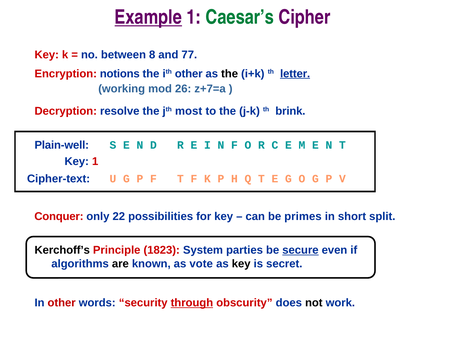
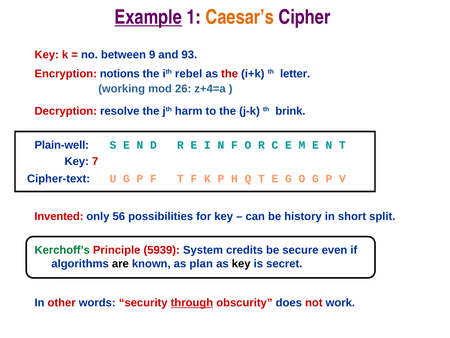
Caesar’s colour: green -> orange
8: 8 -> 9
77: 77 -> 93
ith other: other -> rebel
the at (230, 74) colour: black -> red
letter underline: present -> none
z+7=a: z+7=a -> z+4=a
most: most -> harm
Key 1: 1 -> 7
Conquer: Conquer -> Invented
22: 22 -> 56
primes: primes -> history
Kerchoff’s colour: black -> green
1823: 1823 -> 5939
parties: parties -> credits
secure underline: present -> none
vote: vote -> plan
not colour: black -> red
